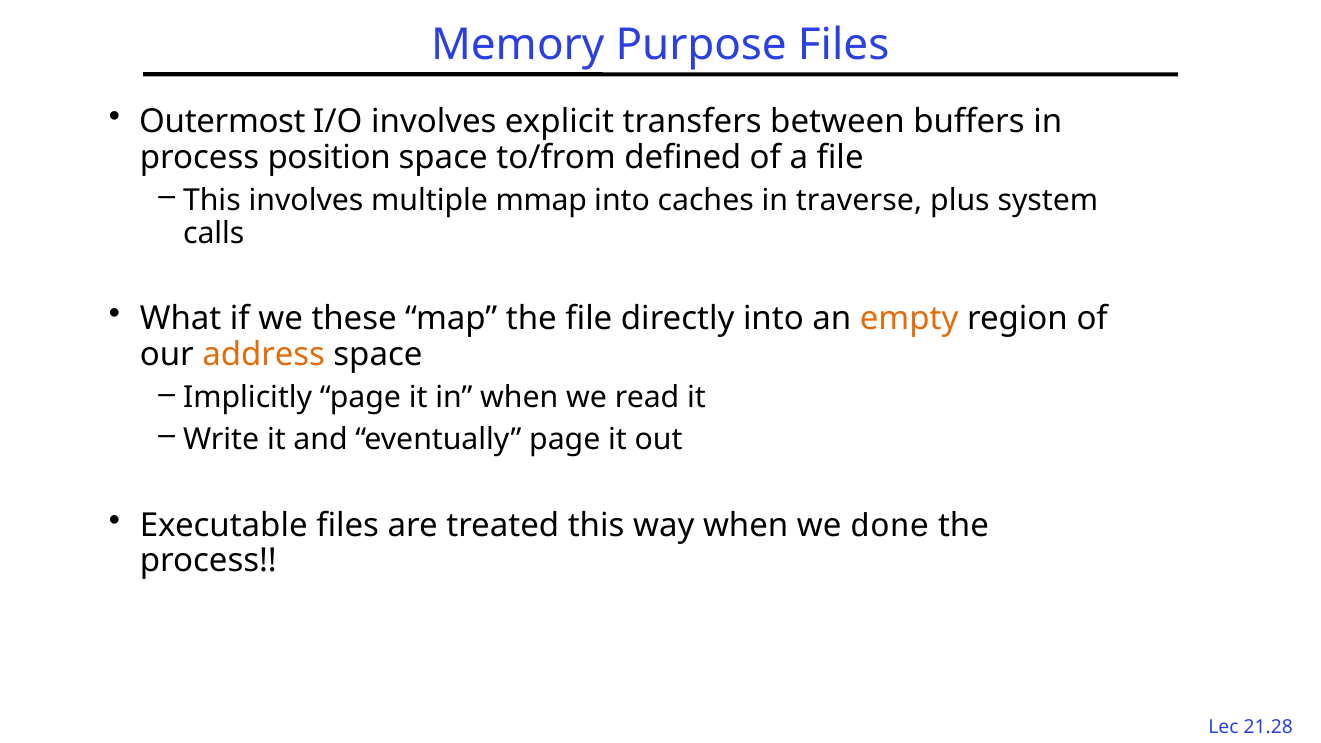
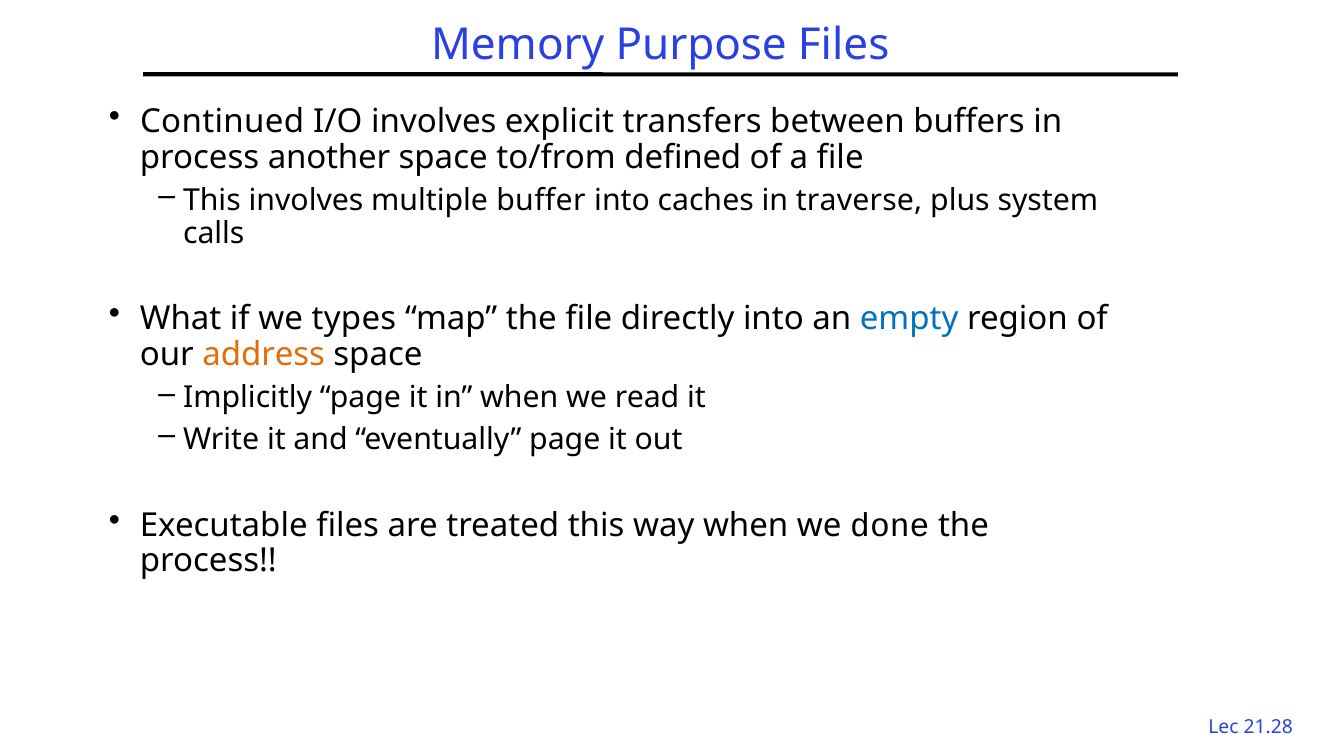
Outermost: Outermost -> Continued
position: position -> another
mmap: mmap -> buffer
these: these -> types
empty colour: orange -> blue
